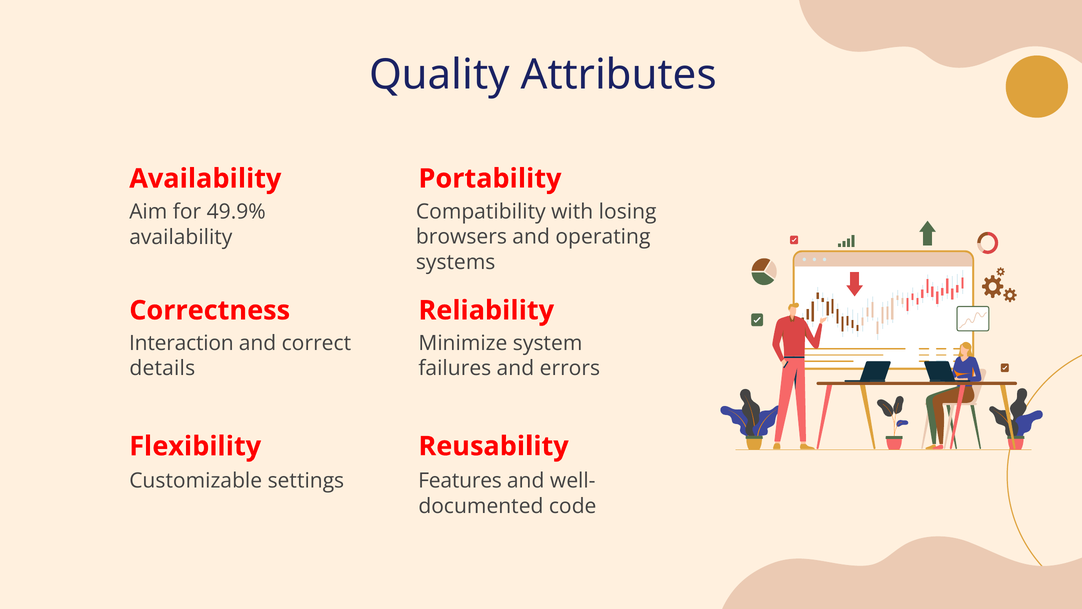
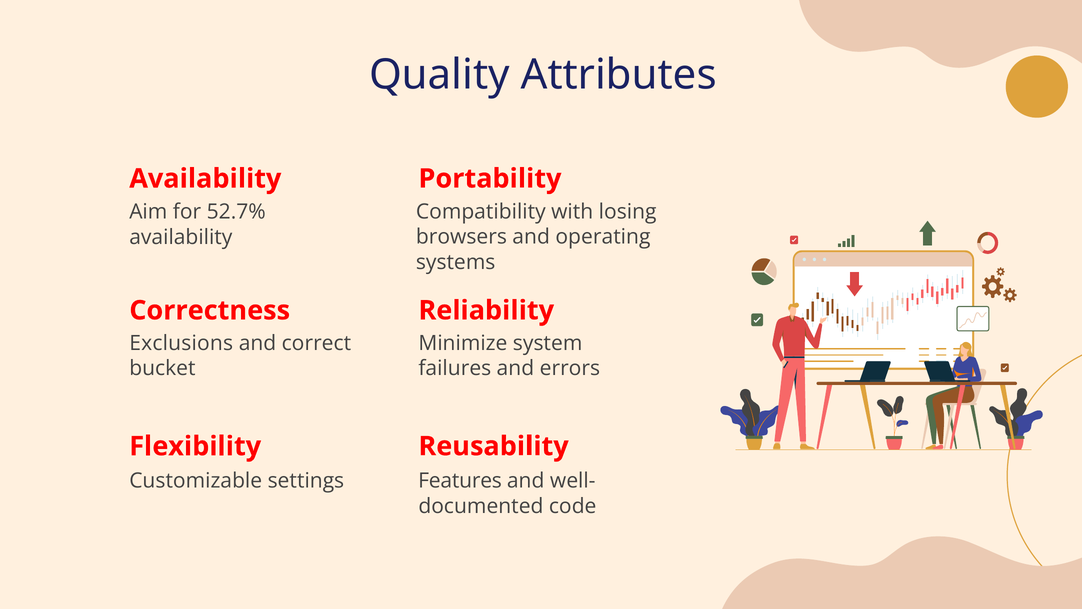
49.9%: 49.9% -> 52.7%
Interaction: Interaction -> Exclusions
details: details -> bucket
